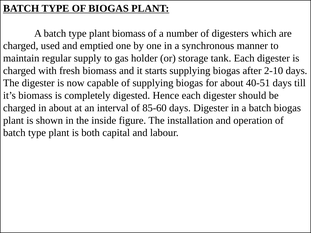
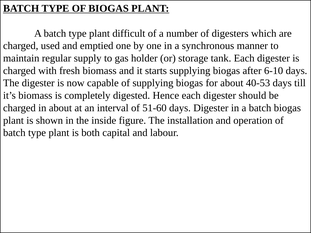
plant biomass: biomass -> difficult
2-10: 2-10 -> 6-10
40-51: 40-51 -> 40-53
85-60: 85-60 -> 51-60
